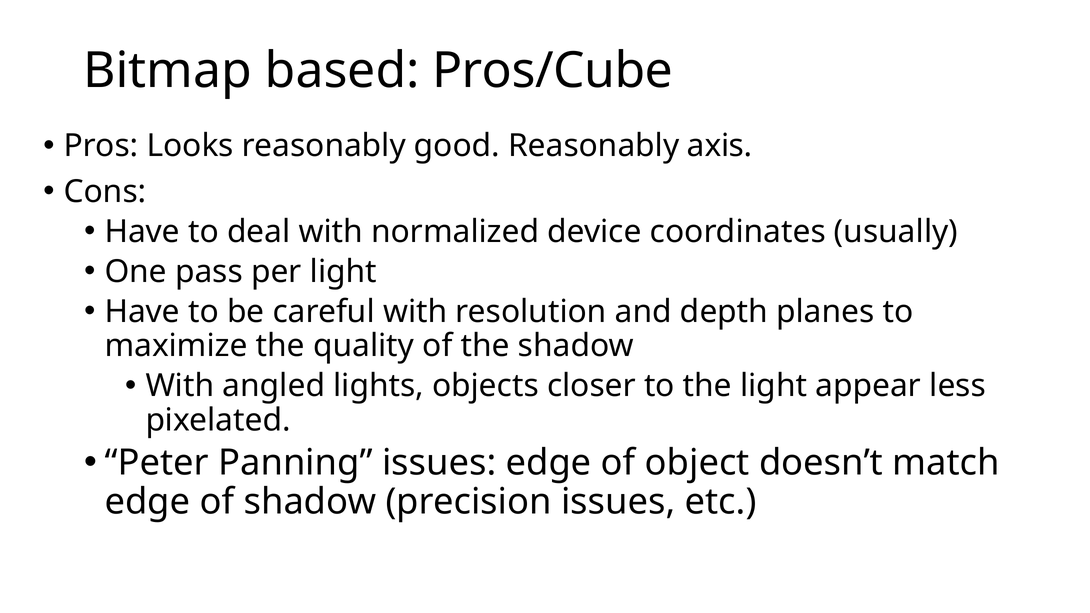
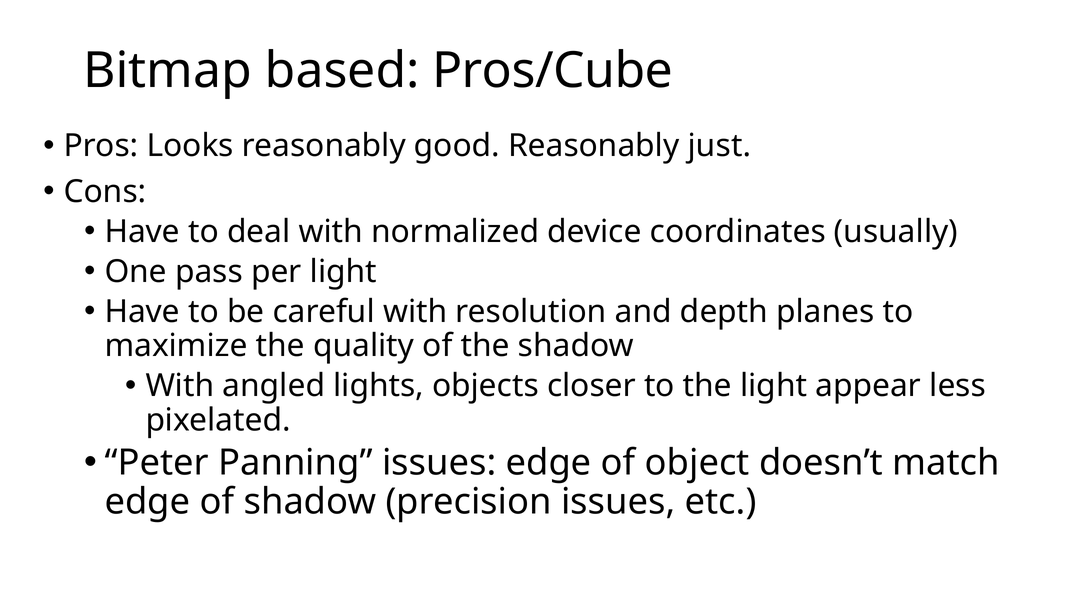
axis: axis -> just
